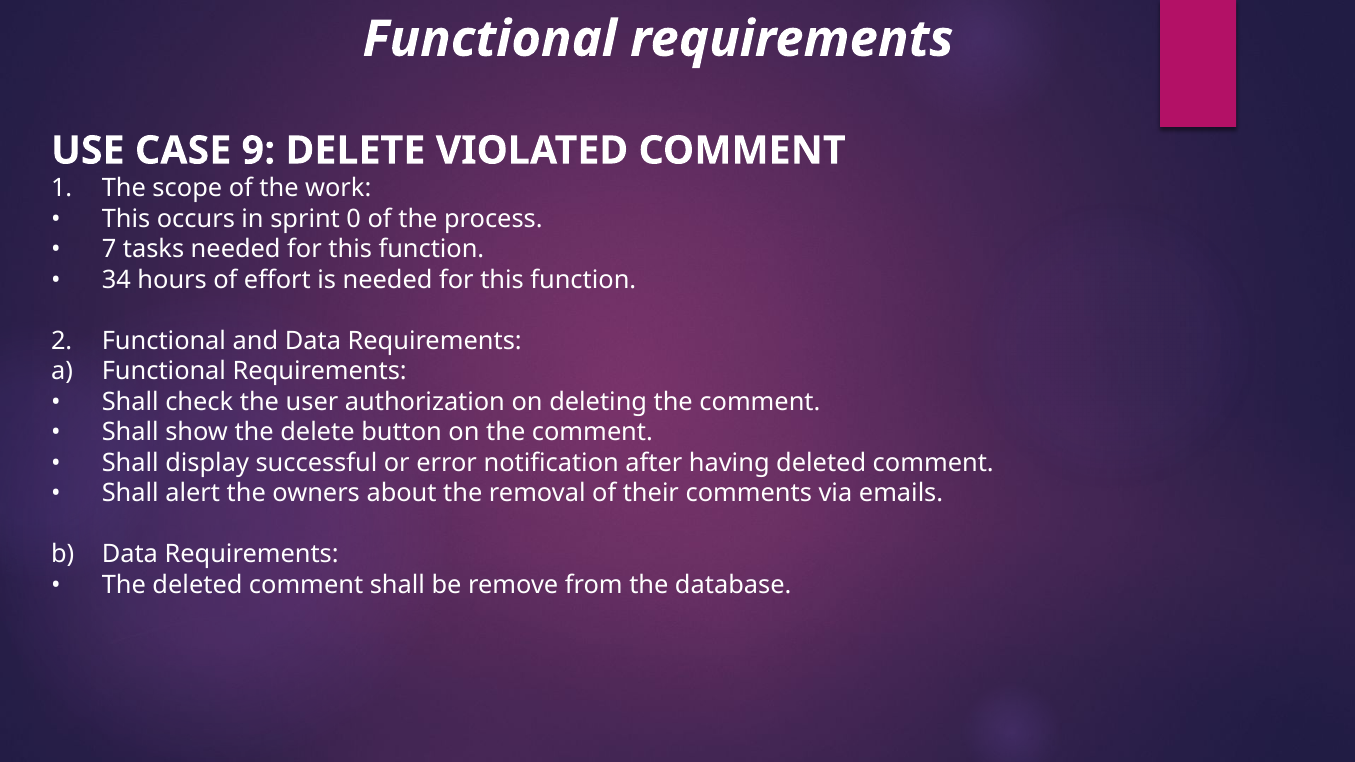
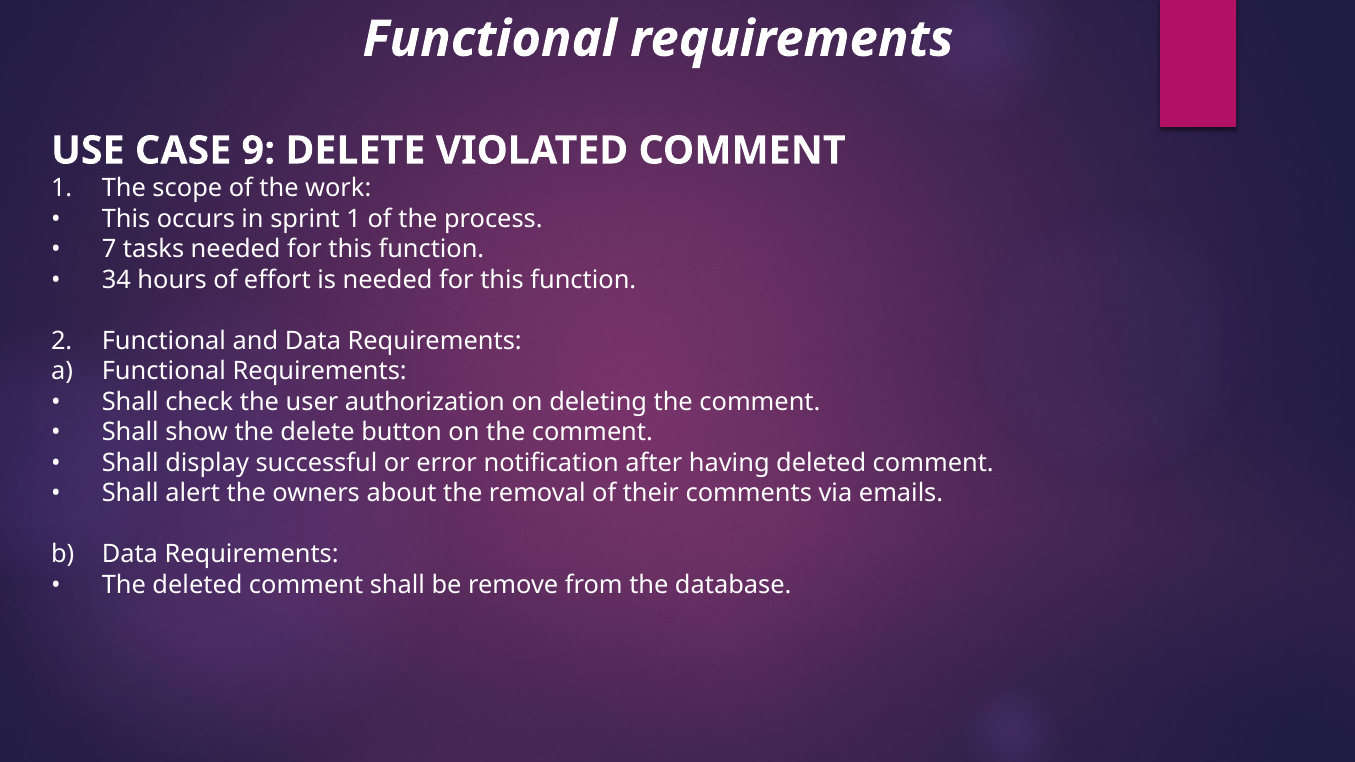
sprint 0: 0 -> 1
